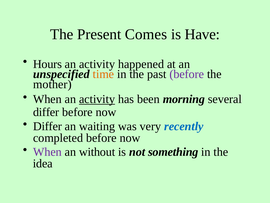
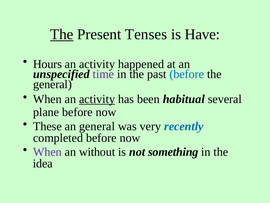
The at (62, 34) underline: none -> present
Comes: Comes -> Tenses
time colour: orange -> purple
before at (187, 74) colour: purple -> blue
mother at (52, 84): mother -> general
morning: morning -> habitual
differ at (46, 112): differ -> plane
Differ at (47, 126): Differ -> These
an waiting: waiting -> general
